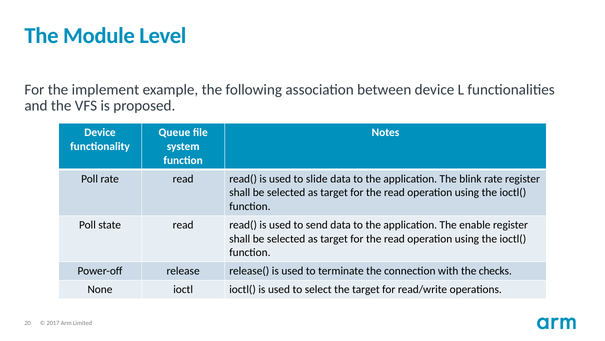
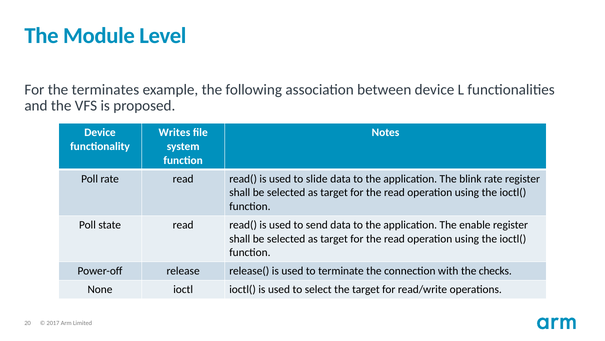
implement: implement -> terminates
Queue: Queue -> Writes
